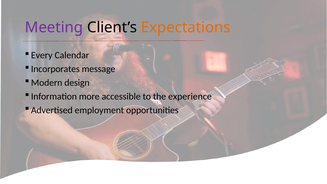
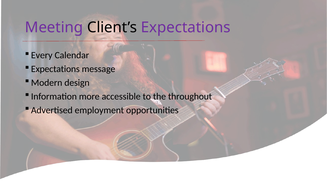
Expectations at (186, 27) colour: orange -> purple
Incorporates at (55, 69): Incorporates -> Expectations
experience: experience -> throughout
